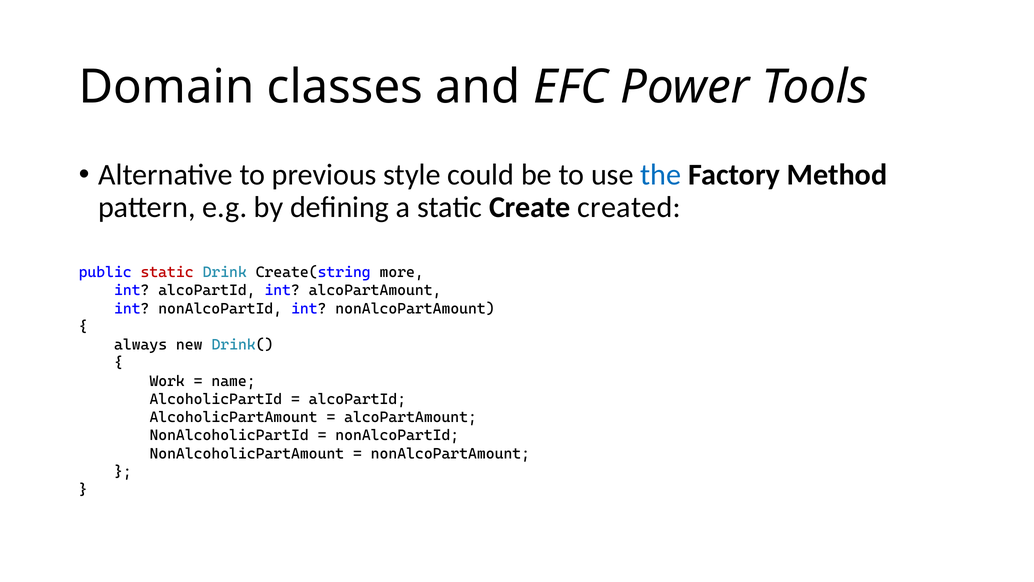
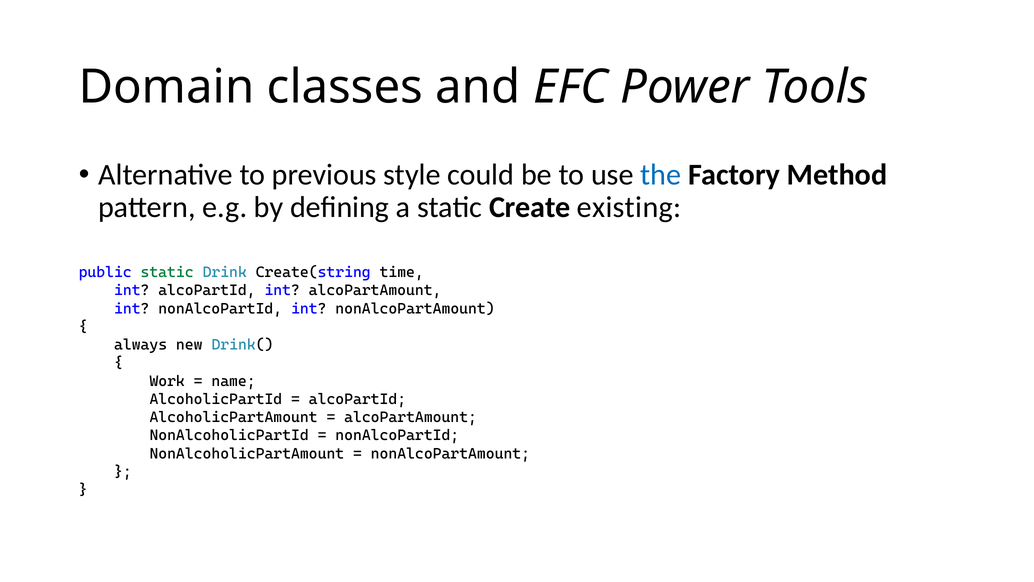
created: created -> existing
static at (167, 272) colour: red -> green
more: more -> time
